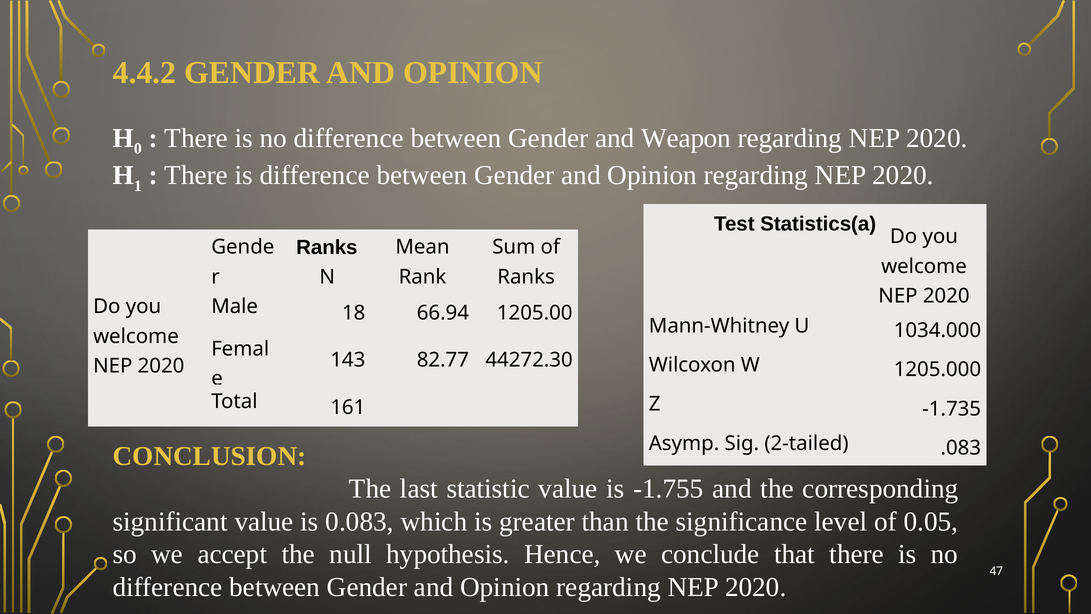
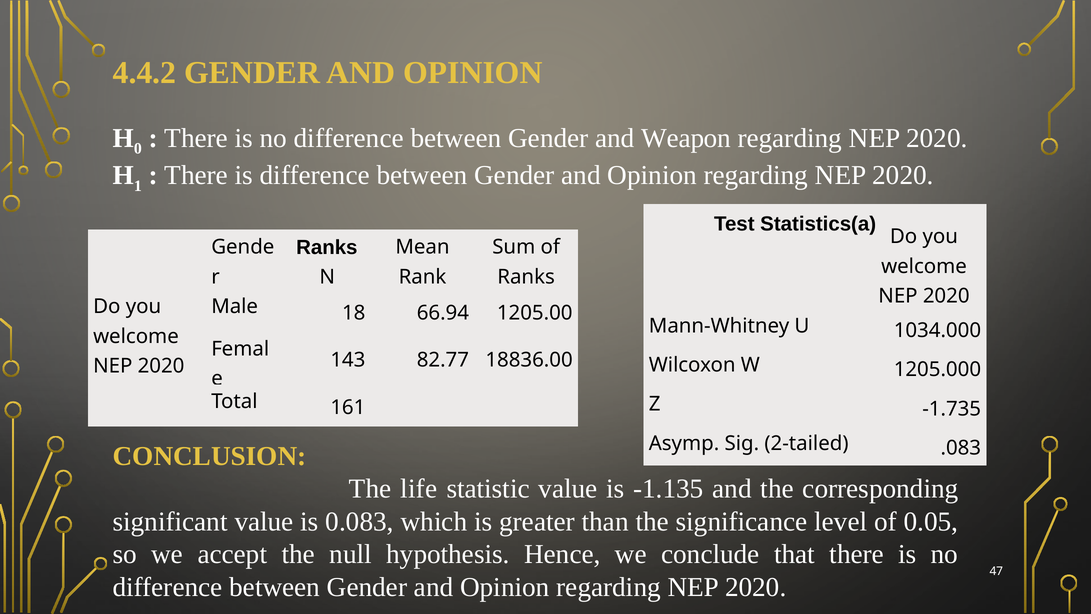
44272.30: 44272.30 -> 18836.00
last: last -> life
-1.755: -1.755 -> -1.135
